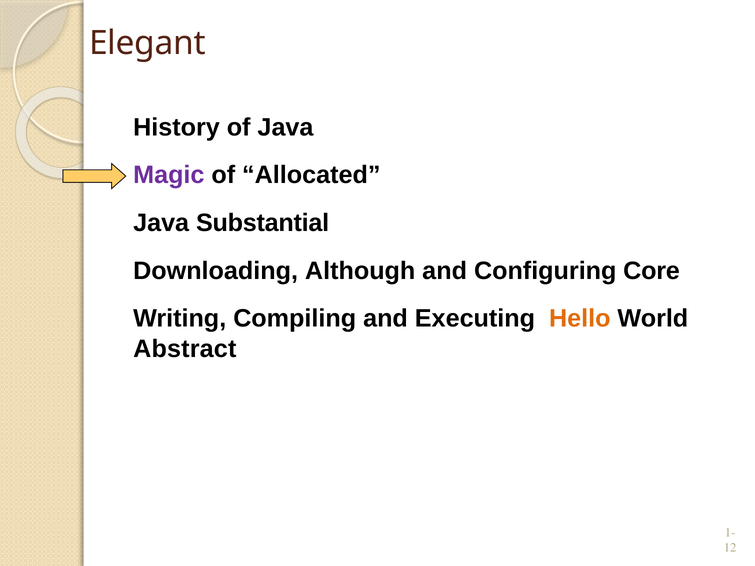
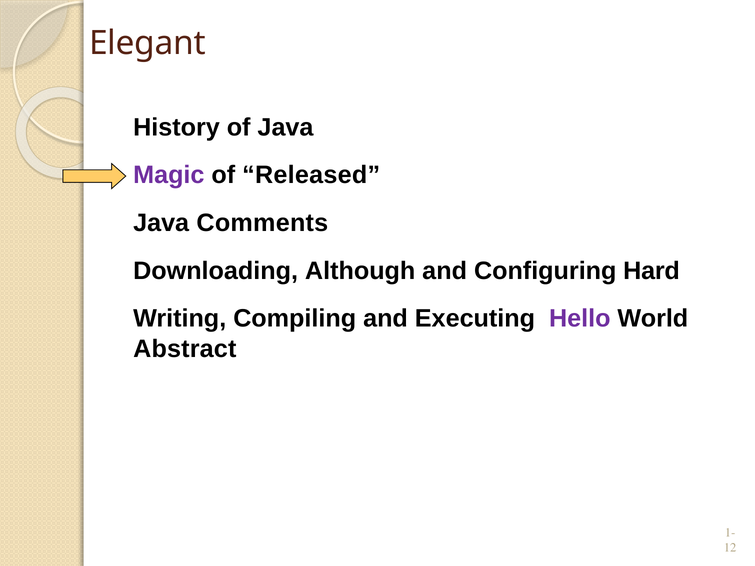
Allocated: Allocated -> Released
Substantial: Substantial -> Comments
Core: Core -> Hard
Hello colour: orange -> purple
